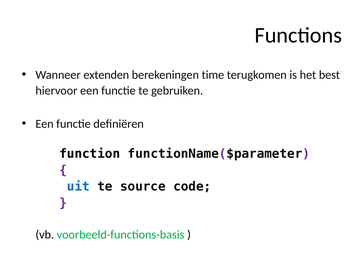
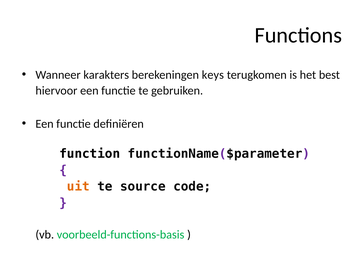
extenden: extenden -> karakters
time: time -> keys
uit colour: blue -> orange
